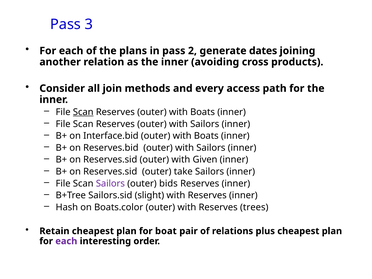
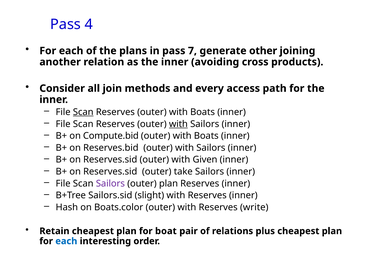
3: 3 -> 4
2: 2 -> 7
dates: dates -> other
with at (178, 124) underline: none -> present
Interface.bid: Interface.bid -> Compute.bid
outer bids: bids -> plan
trees: trees -> write
each at (66, 241) colour: purple -> blue
